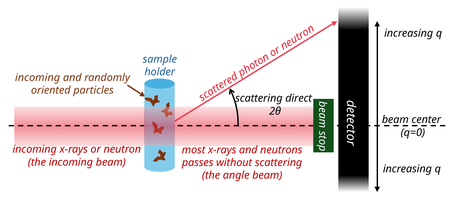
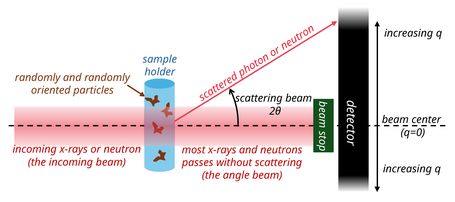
incoming at (38, 78): incoming -> randomly
scattering direct: direct -> beam
